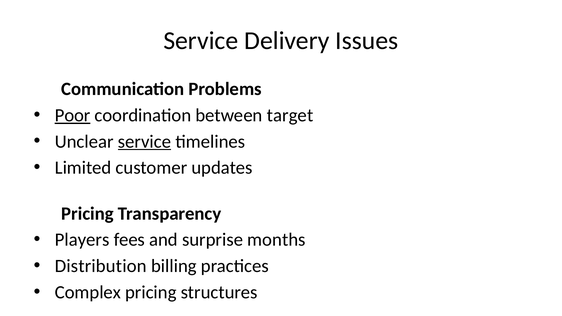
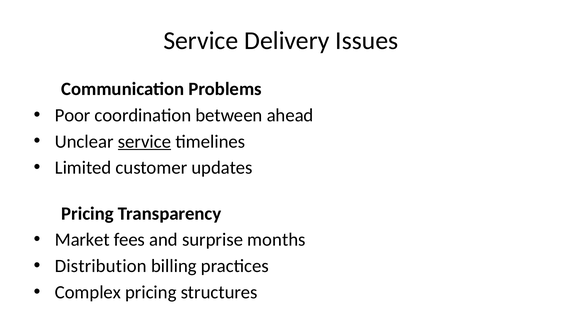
Poor underline: present -> none
target: target -> ahead
Players at (82, 240): Players -> Market
